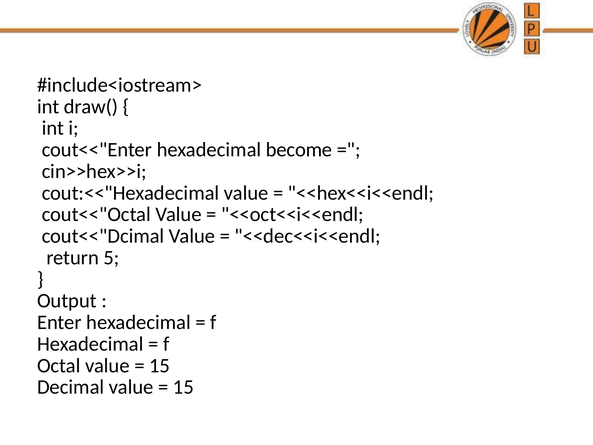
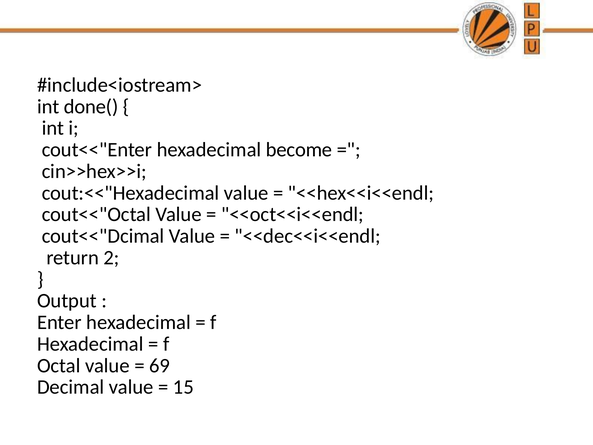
draw(: draw( -> done(
5: 5 -> 2
15 at (160, 365): 15 -> 69
